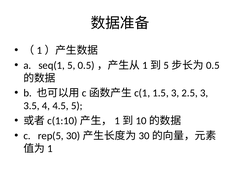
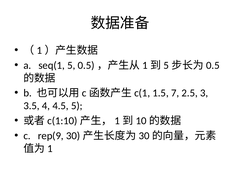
1.5 3: 3 -> 7
rep(5: rep(5 -> rep(9
